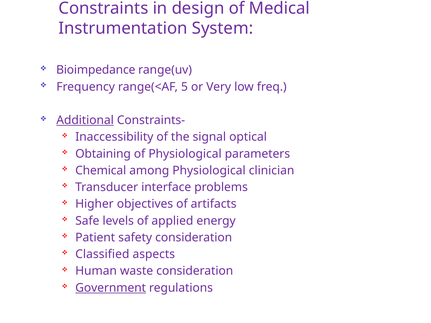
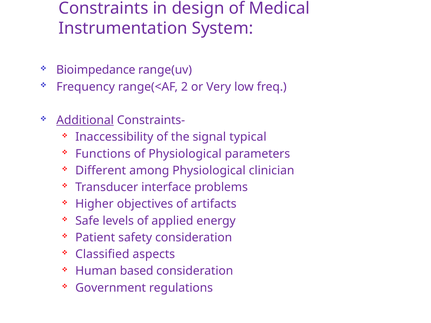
5: 5 -> 2
optical: optical -> typical
Obtaining: Obtaining -> Functions
Chemical: Chemical -> Different
waste: waste -> based
Government underline: present -> none
